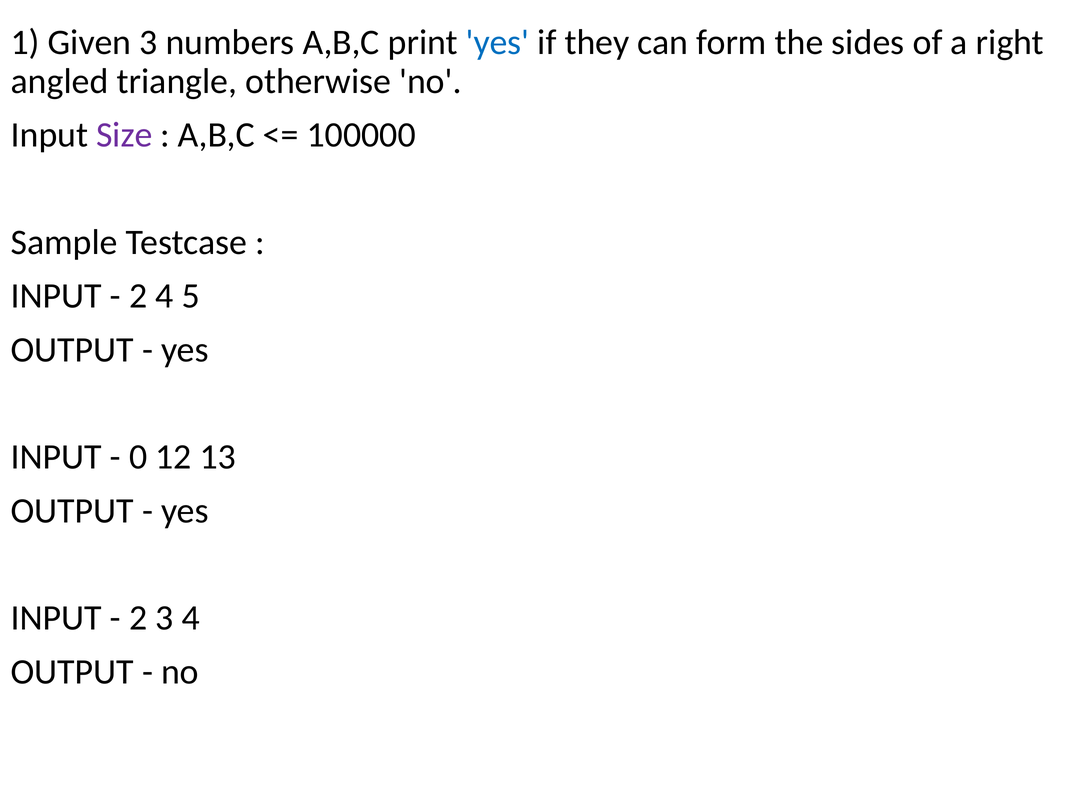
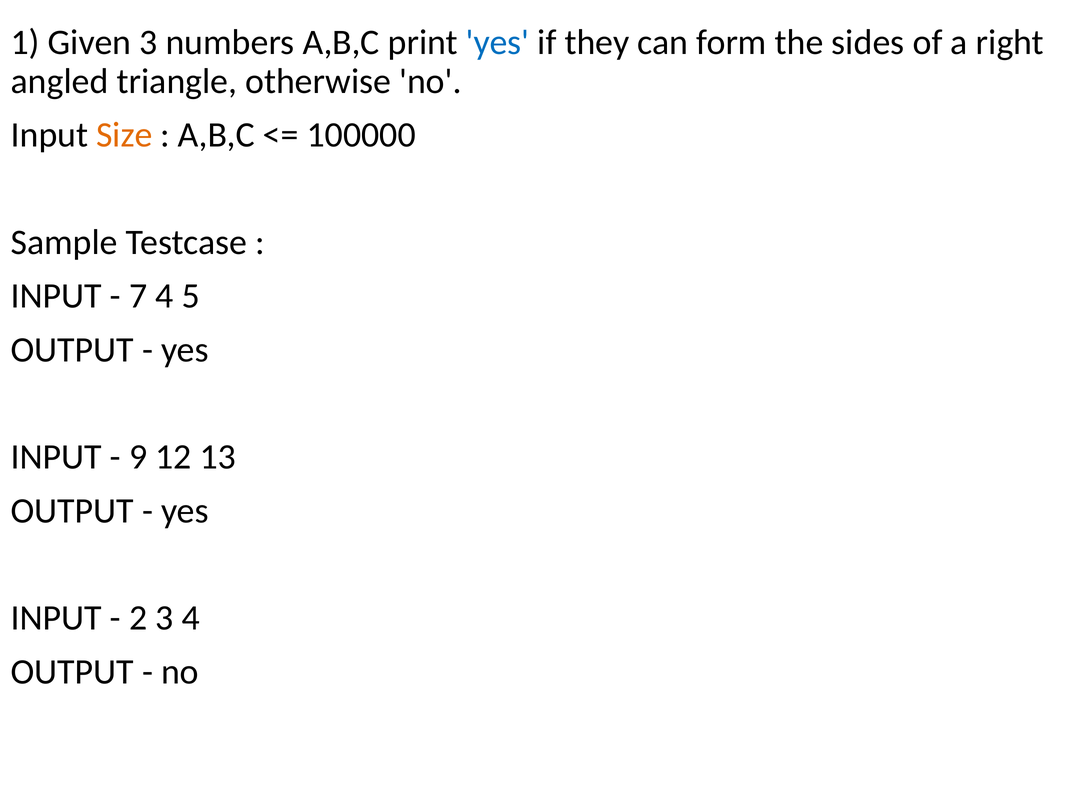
Size colour: purple -> orange
2 at (138, 296): 2 -> 7
0: 0 -> 9
